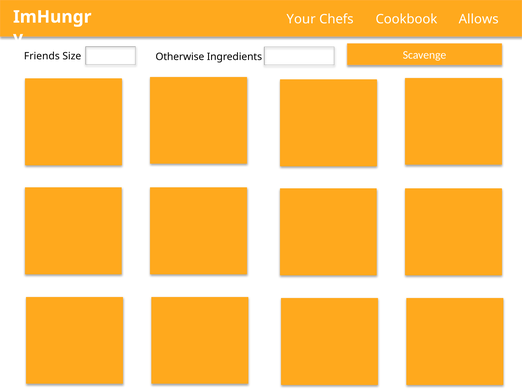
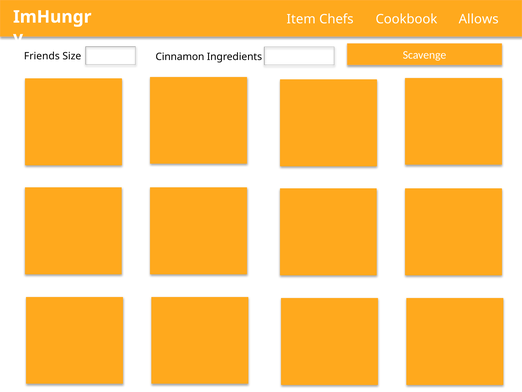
Your: Your -> Item
Otherwise: Otherwise -> Cinnamon
